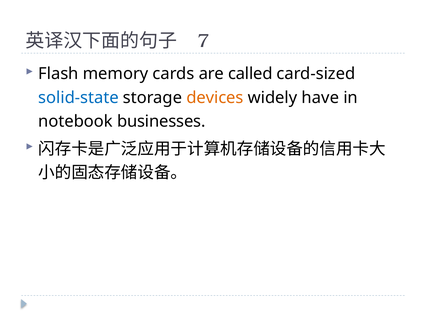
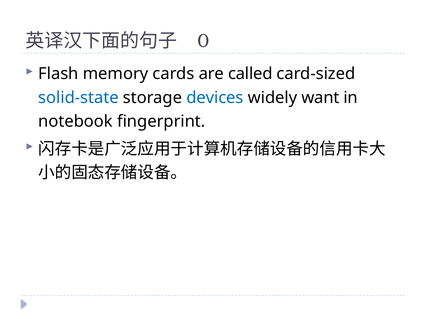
7: 7 -> 0
devices colour: orange -> blue
have: have -> want
businesses: businesses -> fingerprint
